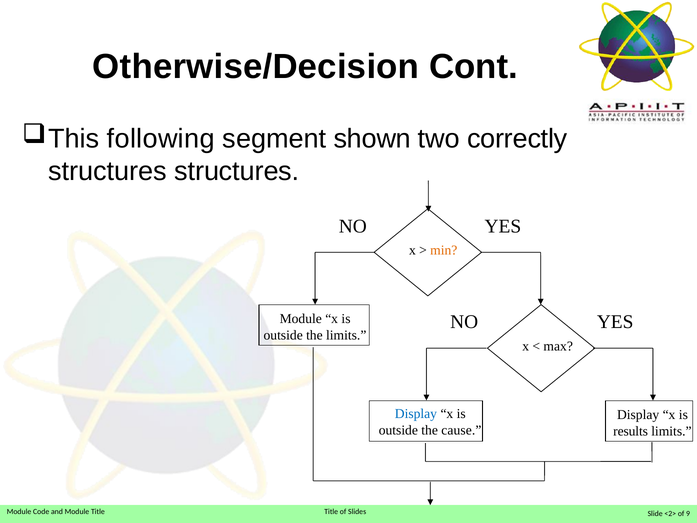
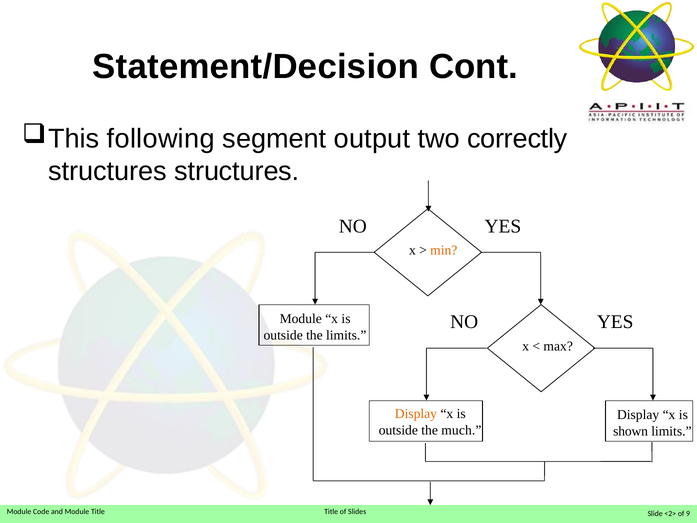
Otherwise/Decision: Otherwise/Decision -> Statement/Decision
shown: shown -> output
Display at (416, 414) colour: blue -> orange
cause: cause -> much
results: results -> shown
